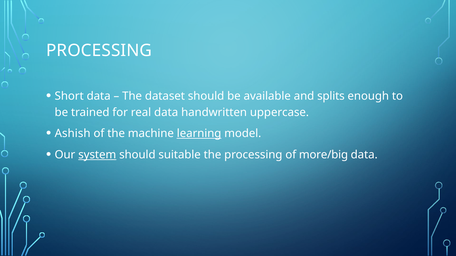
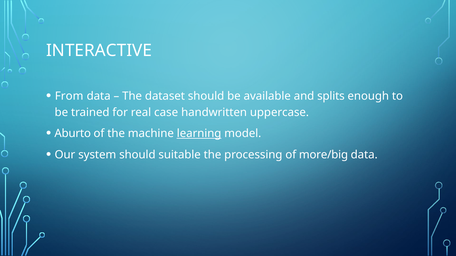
PROCESSING at (99, 51): PROCESSING -> INTERACTIVE
Short: Short -> From
real data: data -> case
Ashish: Ashish -> Aburto
system underline: present -> none
